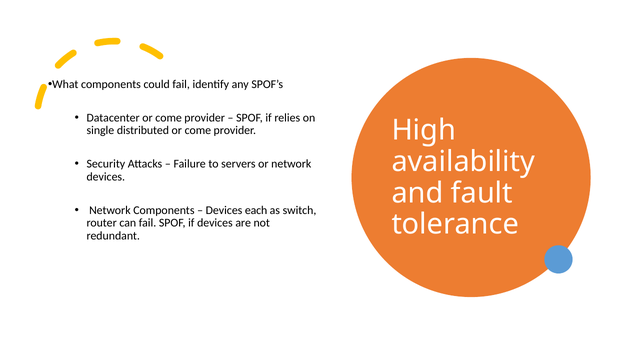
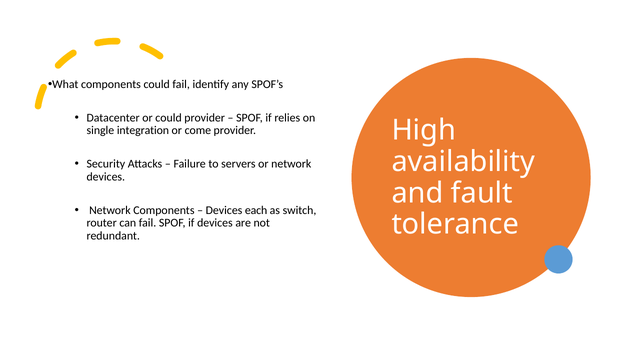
Datacenter or come: come -> could
distributed: distributed -> integration
